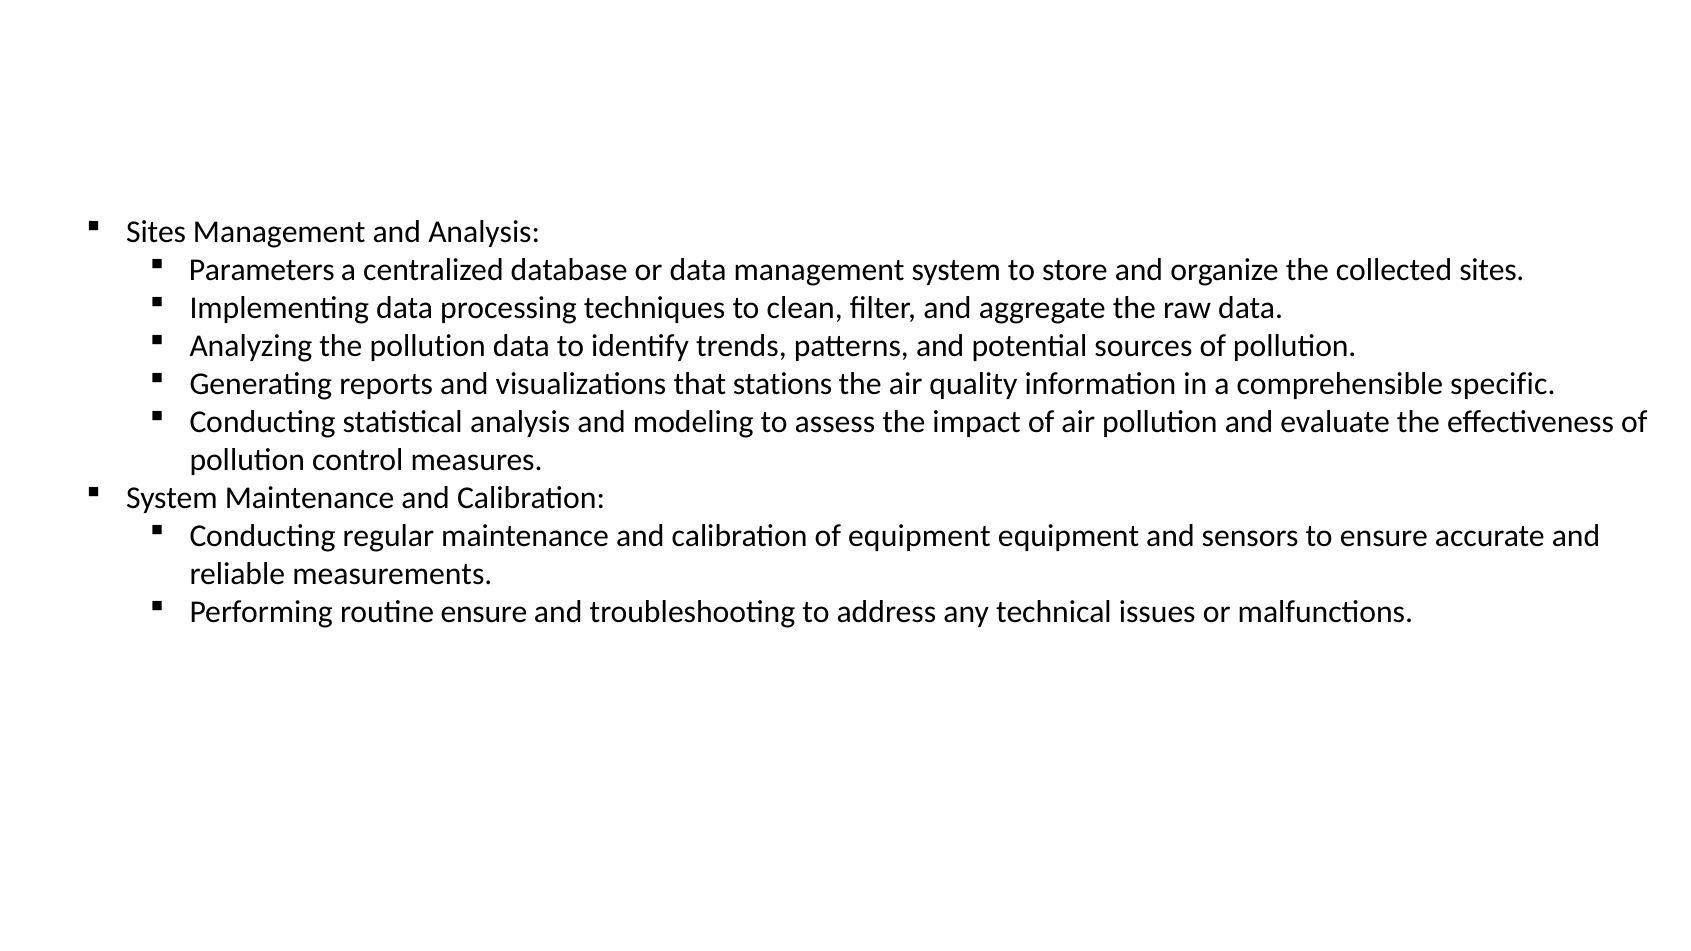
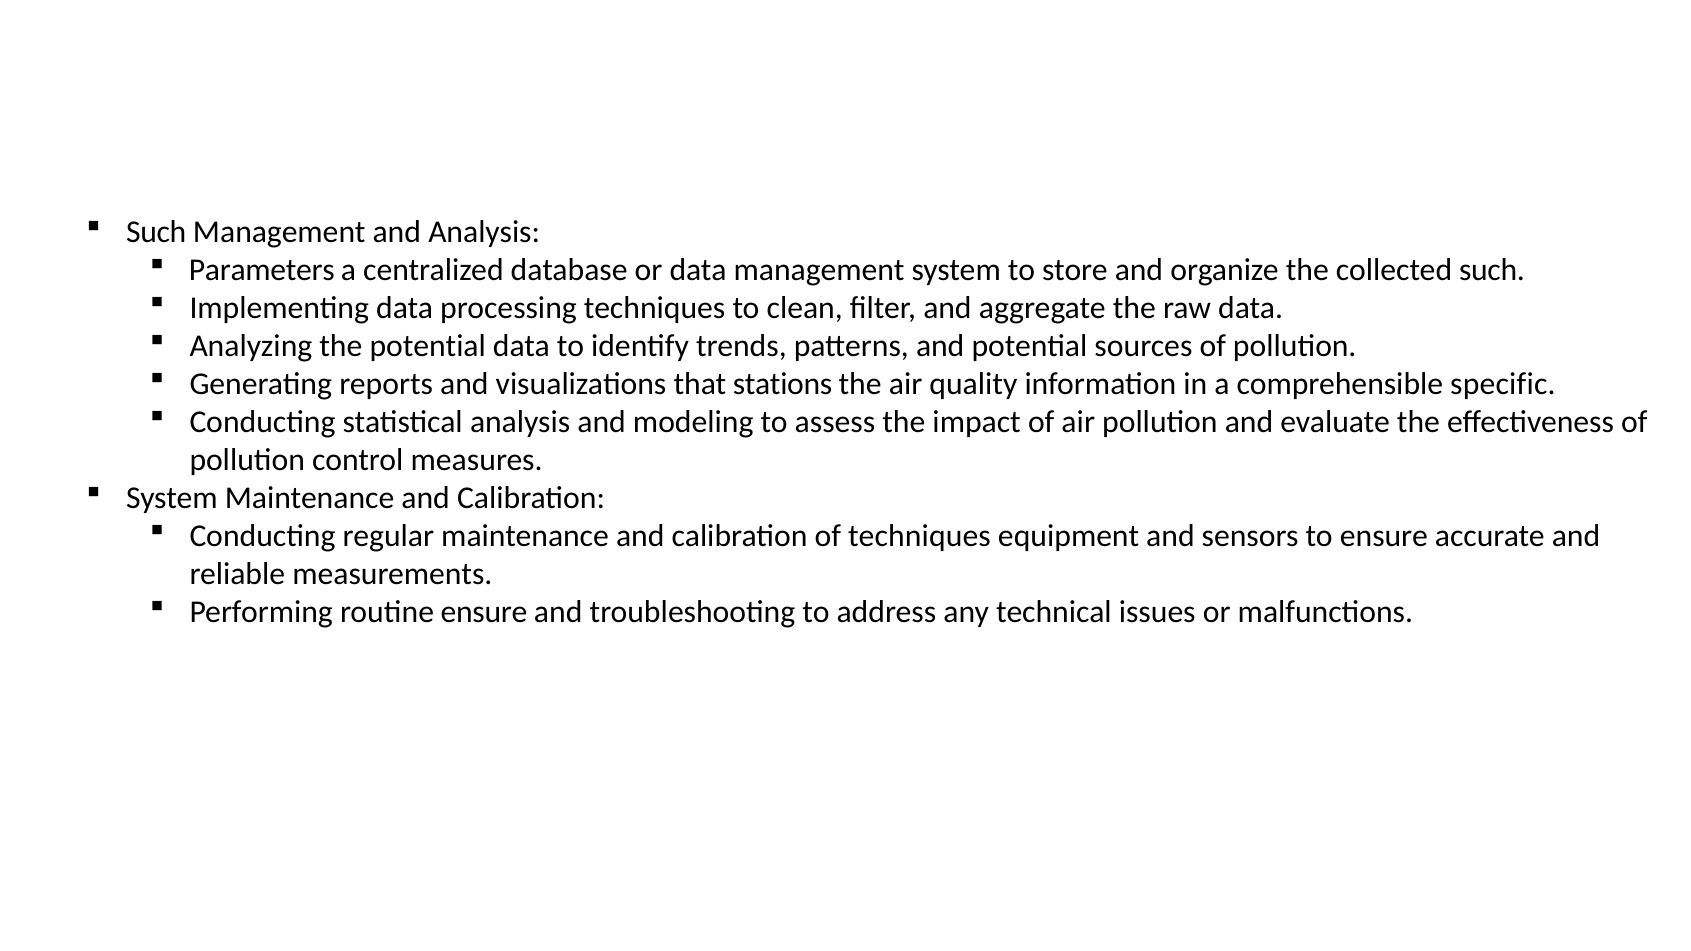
Sites at (156, 232): Sites -> Such
collected sites: sites -> such
the pollution: pollution -> potential
of equipment: equipment -> techniques
